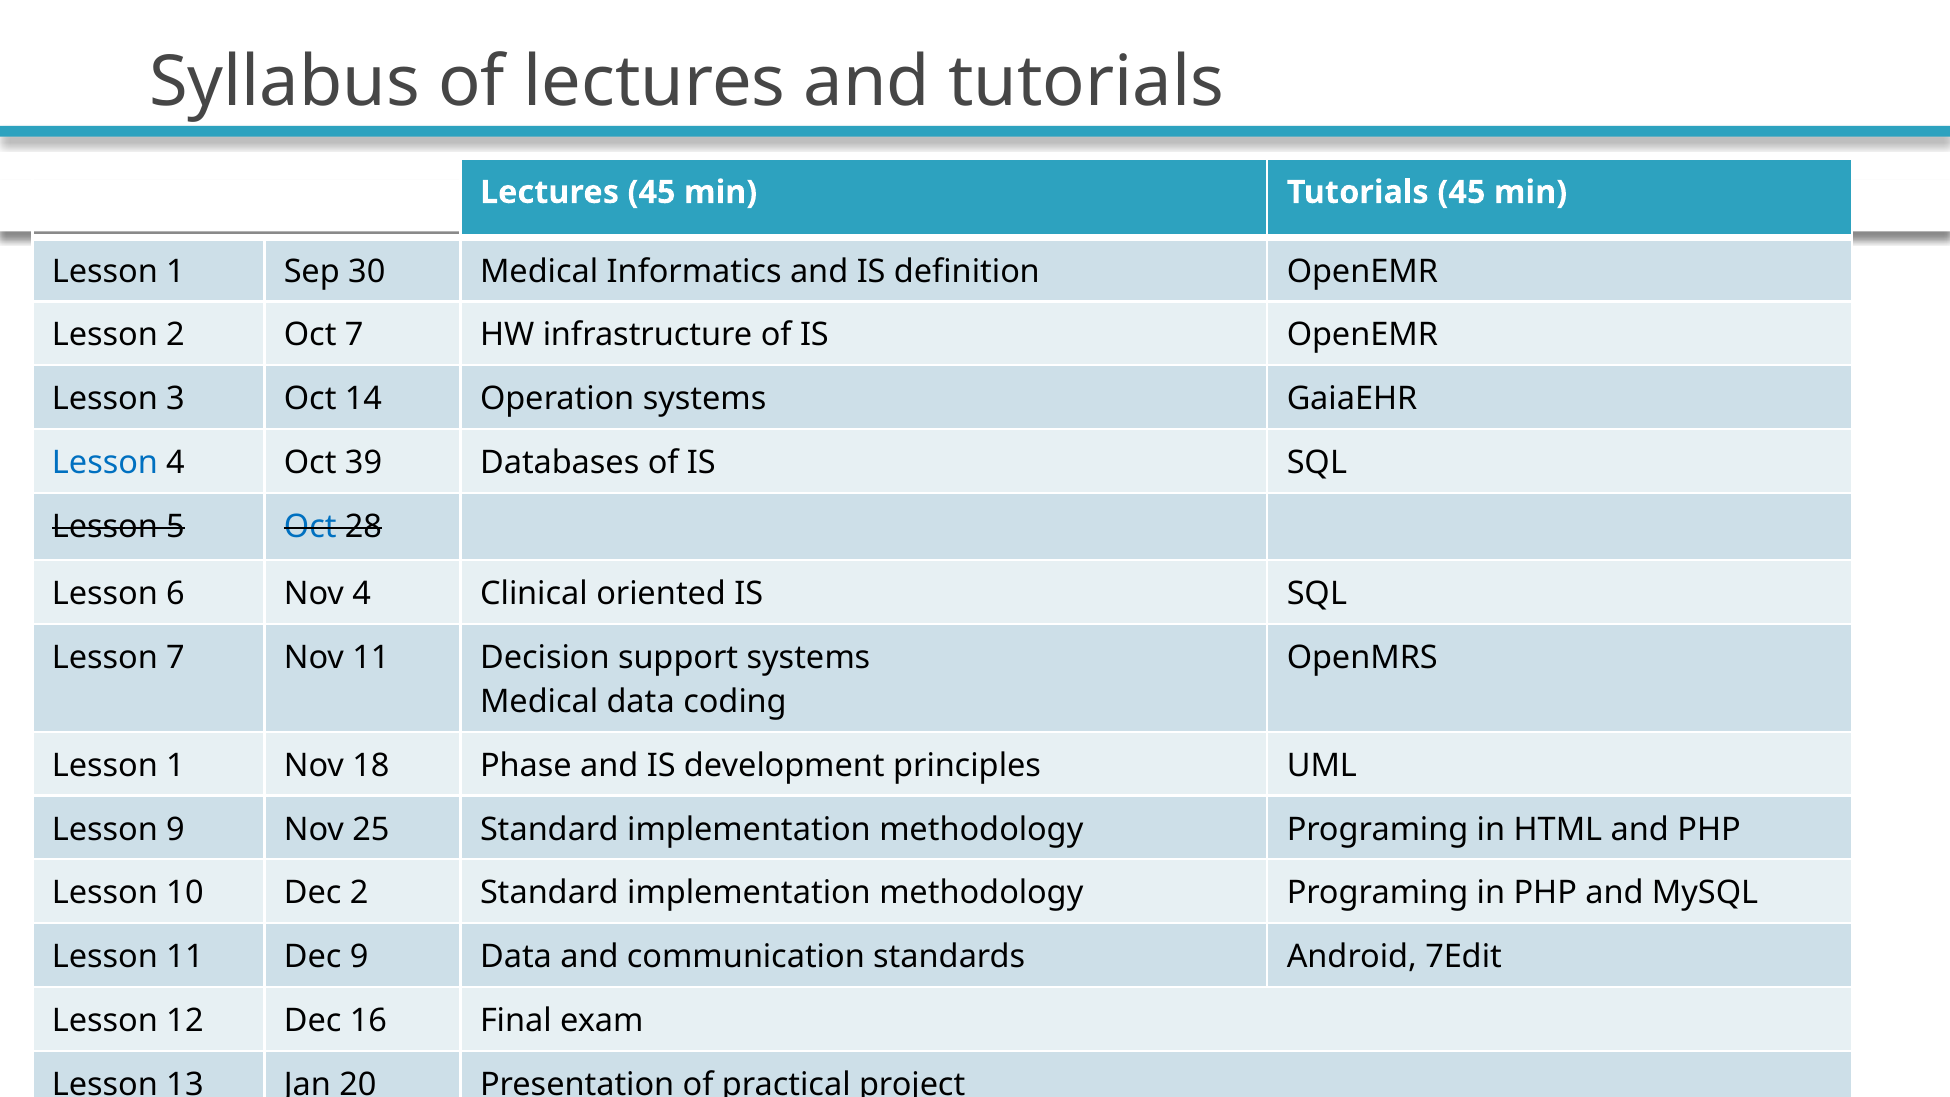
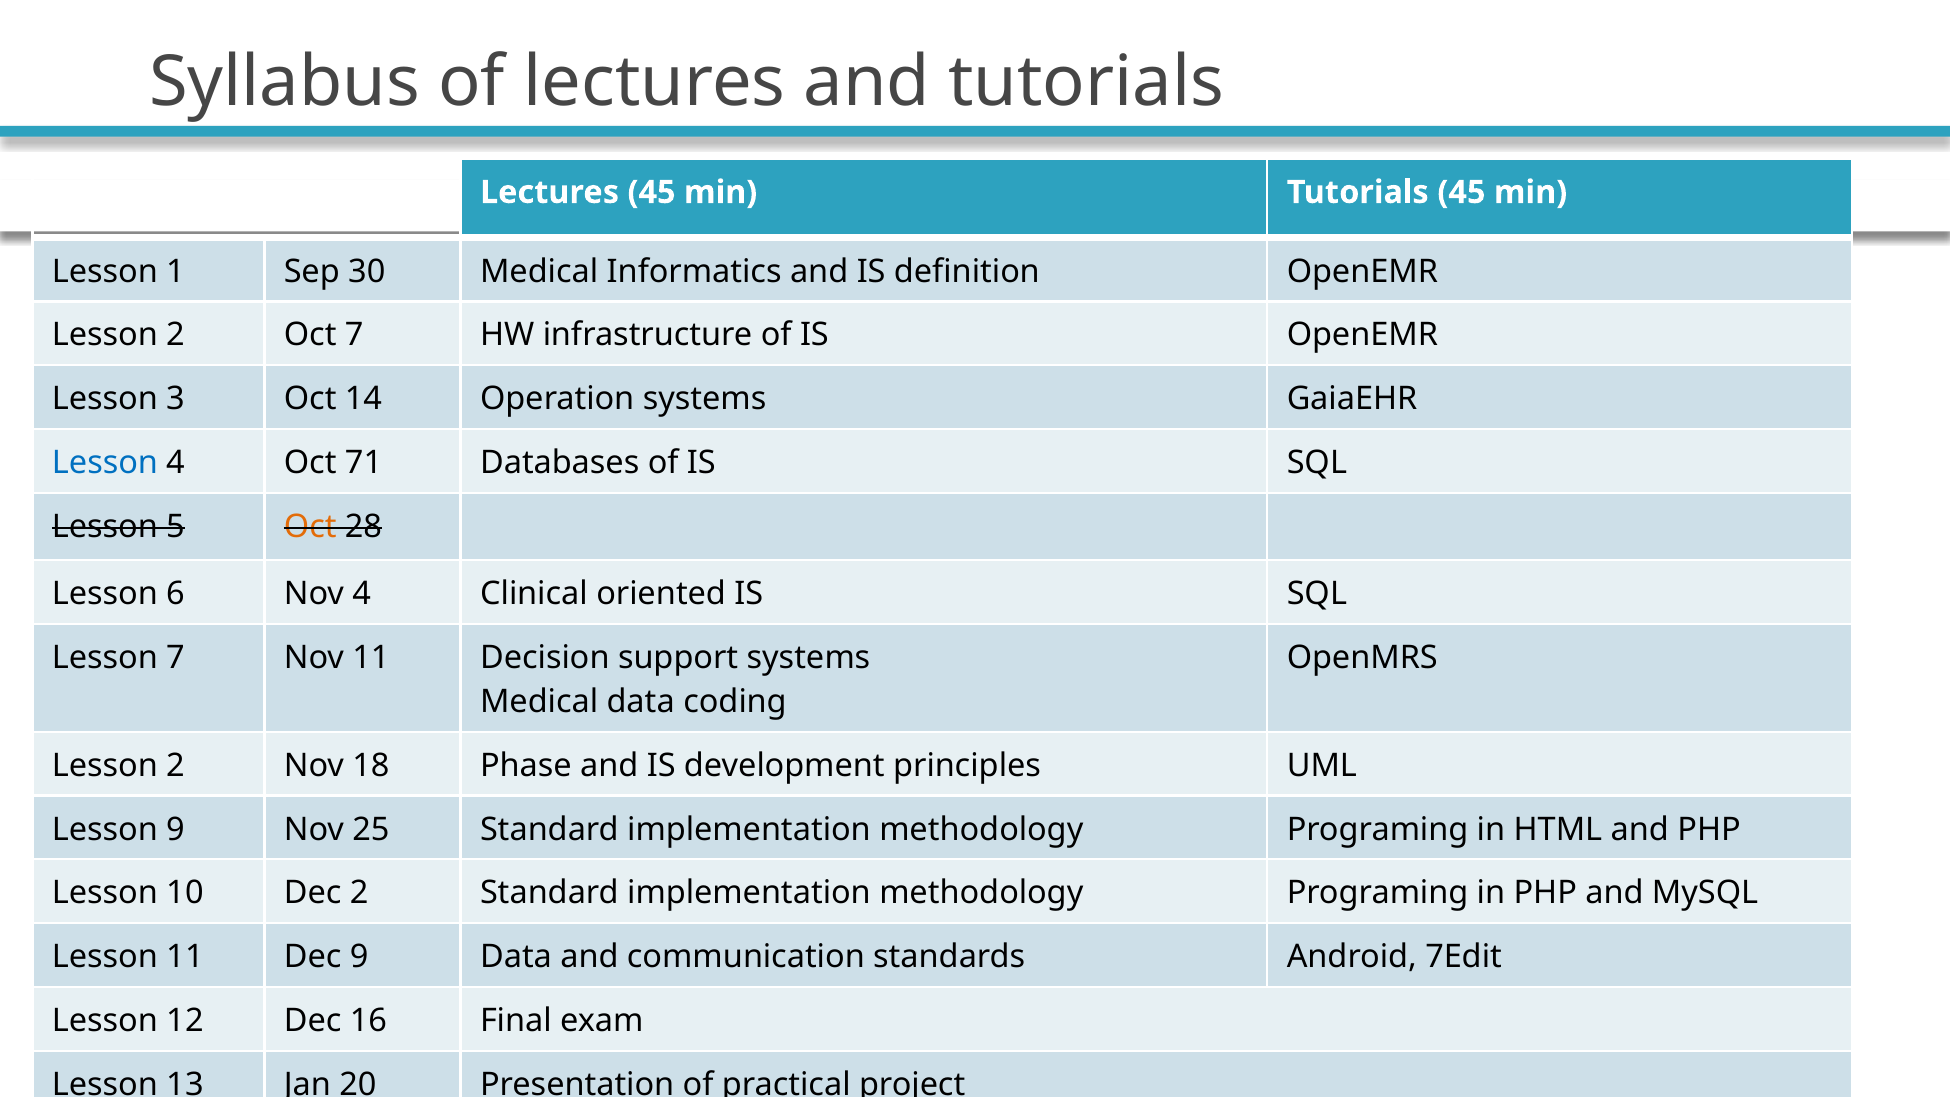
39: 39 -> 71
Oct at (310, 527) colour: blue -> orange
1 at (175, 765): 1 -> 2
